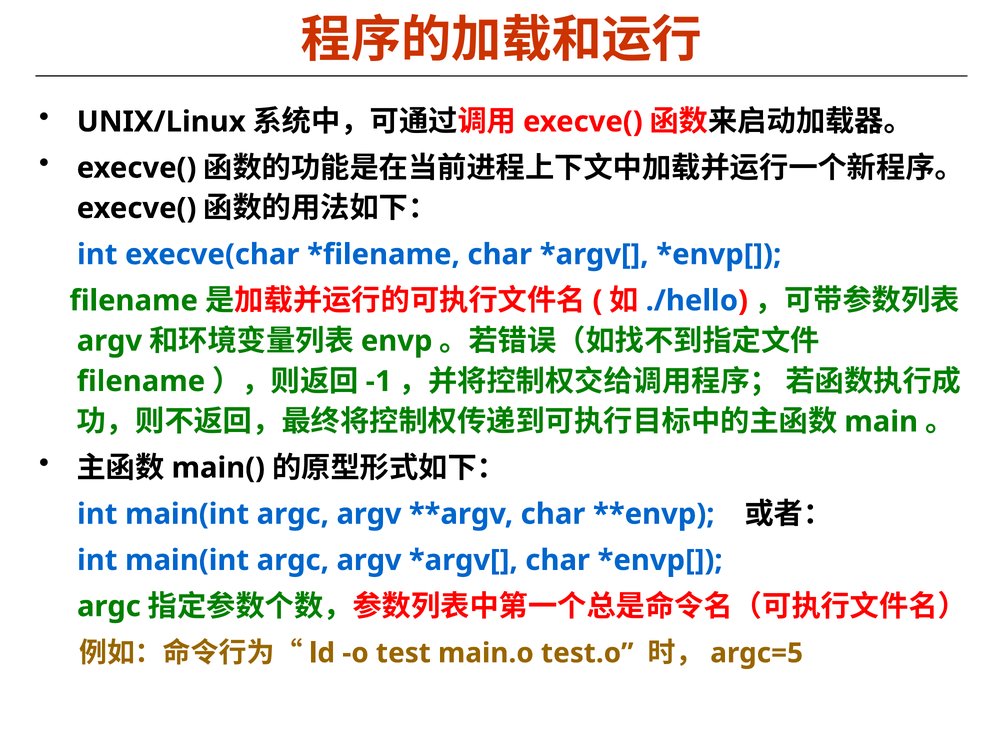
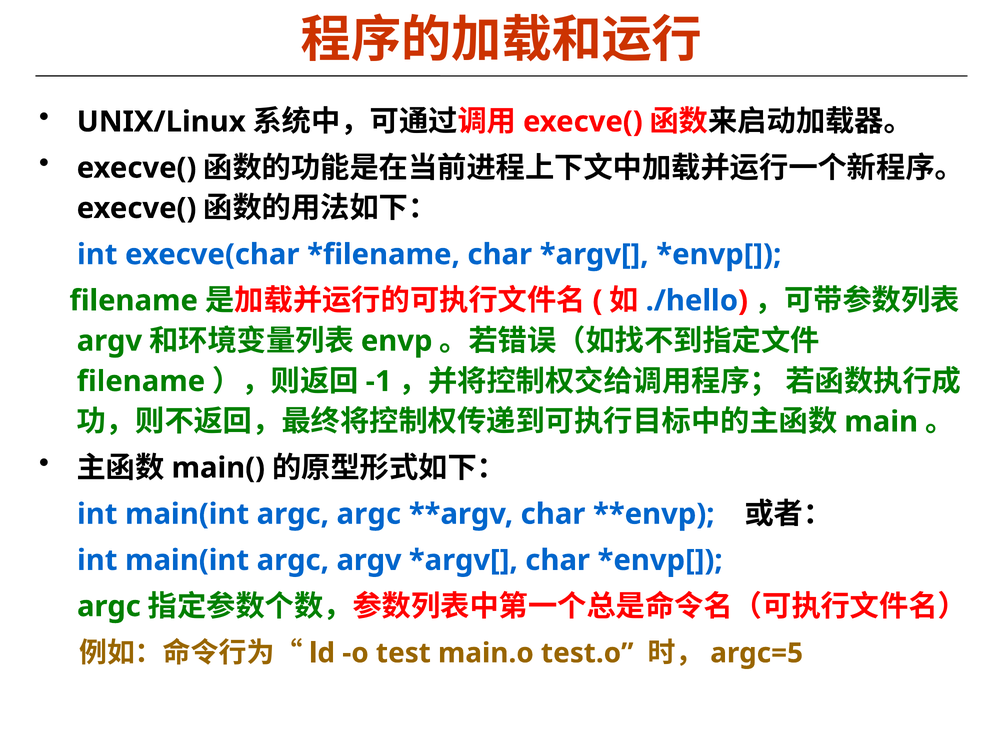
argv at (369, 514): argv -> argc
